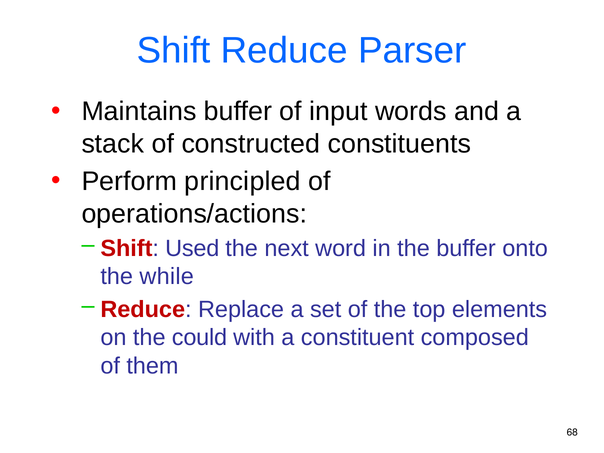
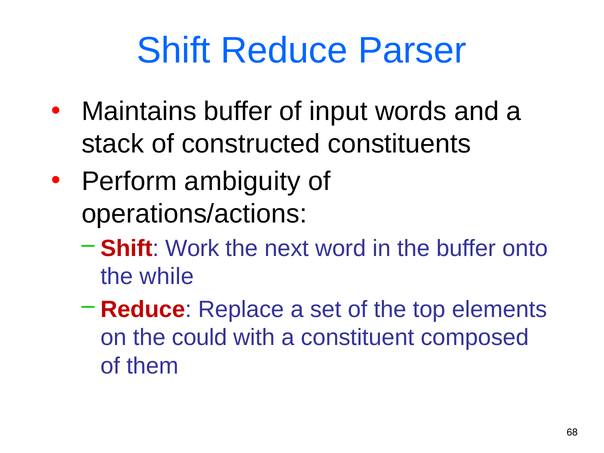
principled: principled -> ambiguity
Used: Used -> Work
